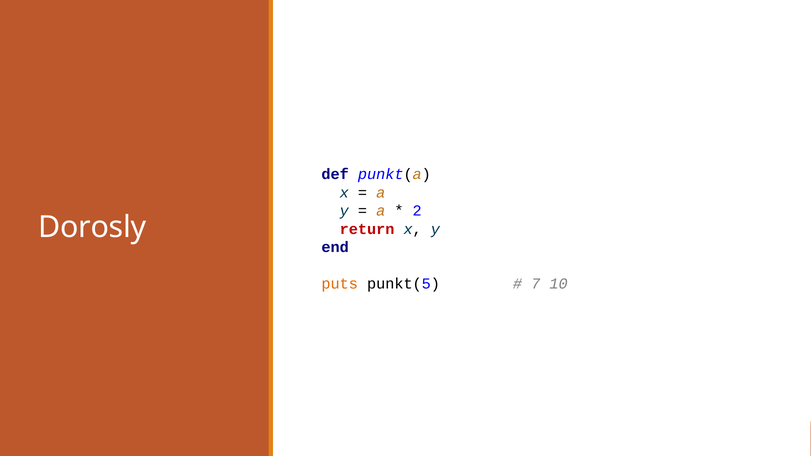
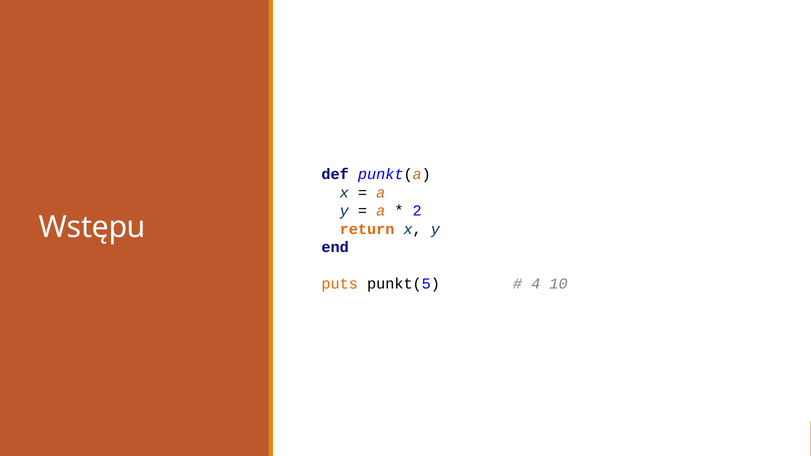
Dorosly: Dorosly -> Wstępu
return colour: red -> orange
7: 7 -> 4
